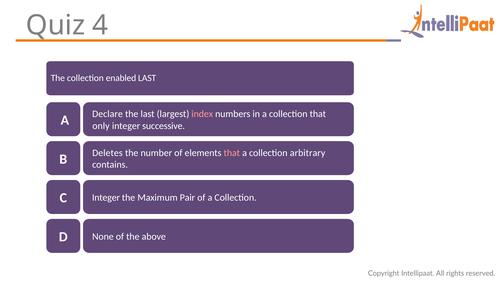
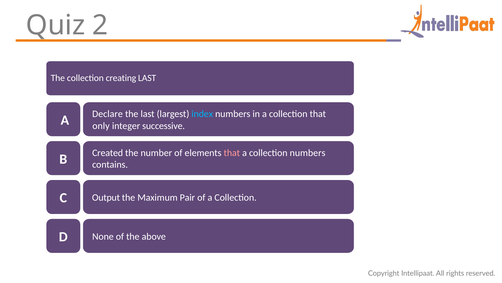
4: 4 -> 2
enabled: enabled -> creating
index colour: pink -> light blue
Deletes: Deletes -> Created
collection arbitrary: arbitrary -> numbers
C Integer: Integer -> Output
